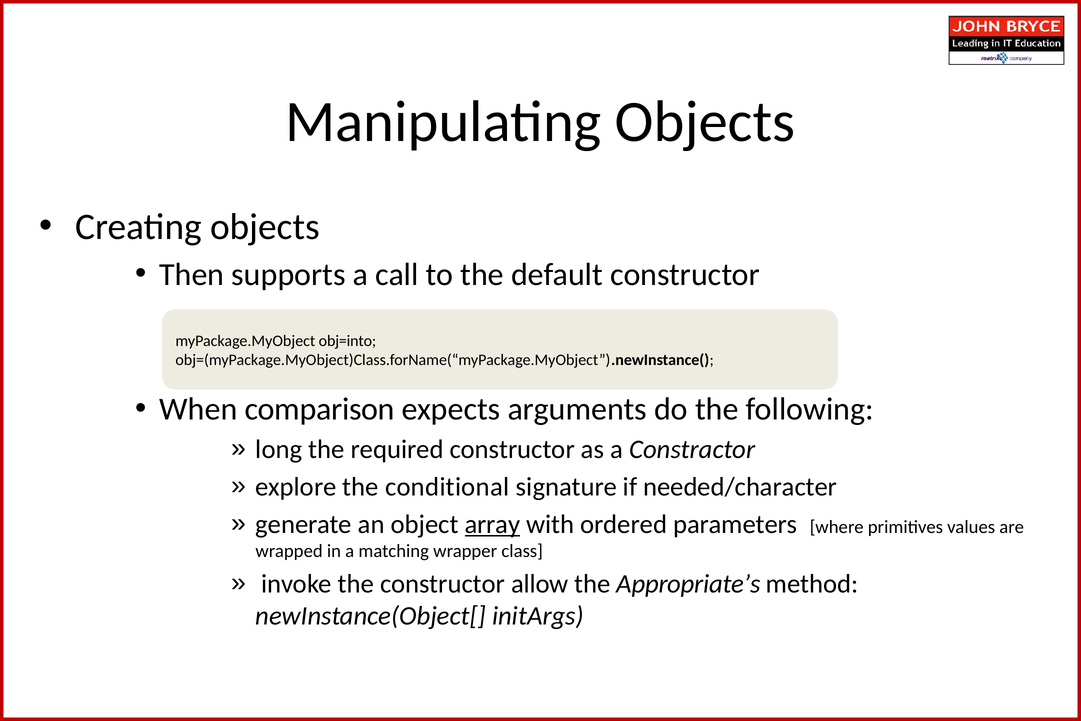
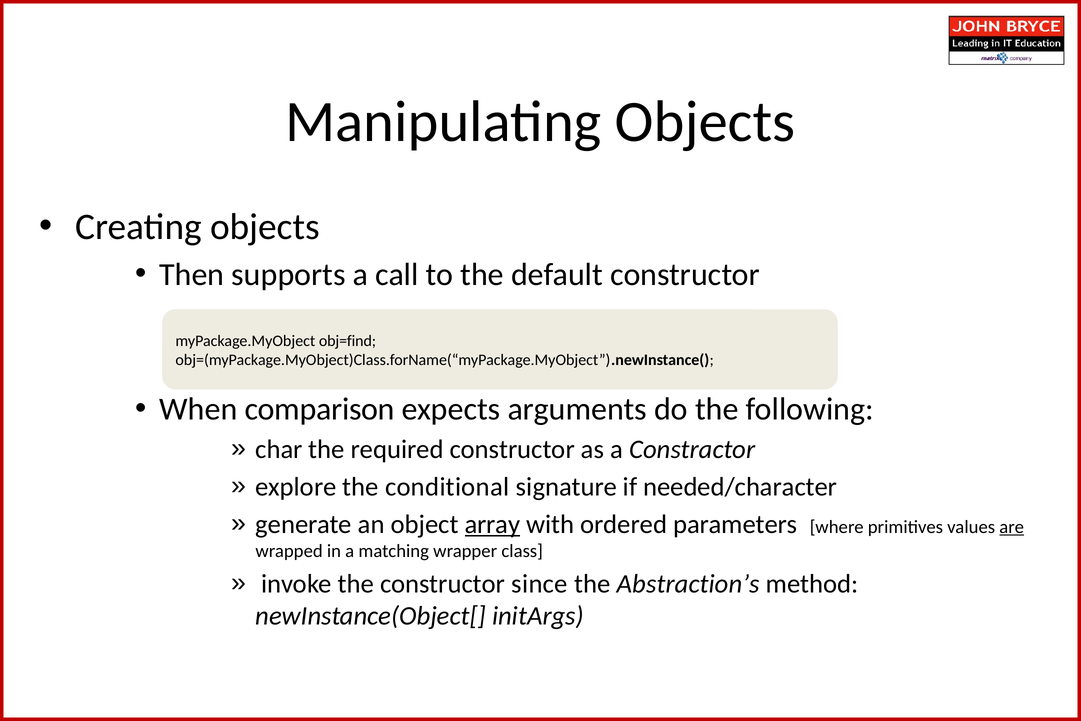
obj=into: obj=into -> obj=find
long: long -> char
are underline: none -> present
allow: allow -> since
Appropriate’s: Appropriate’s -> Abstraction’s
